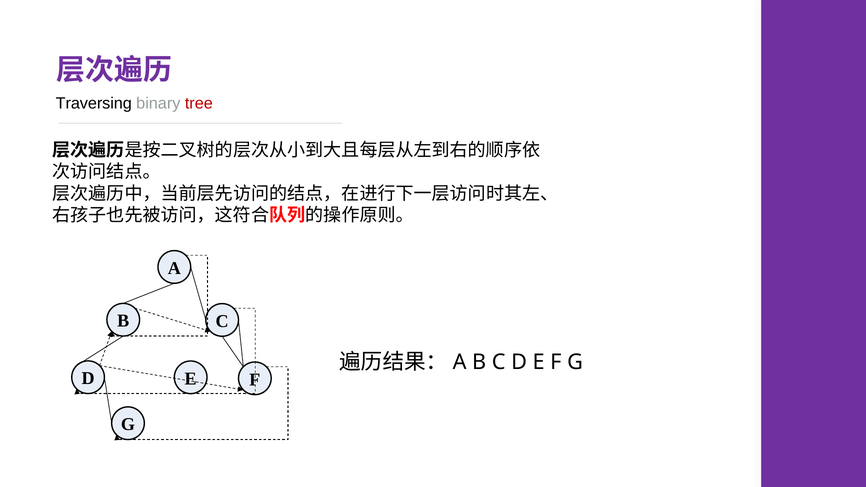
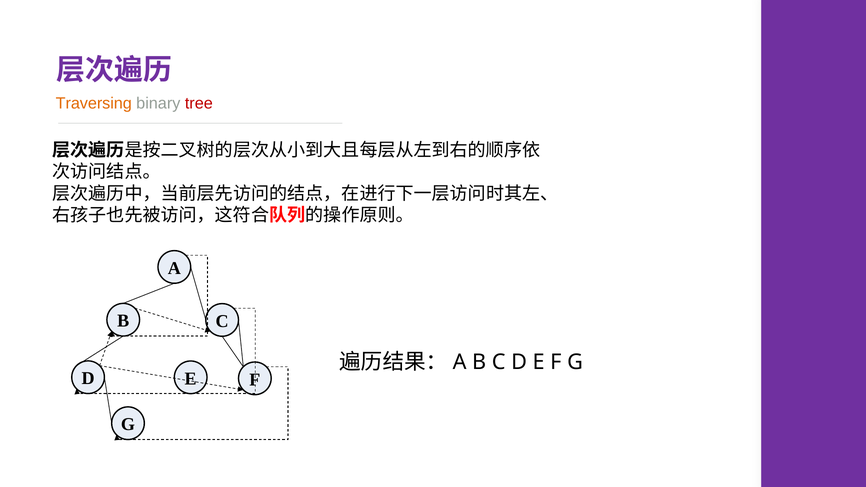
Traversing colour: black -> orange
